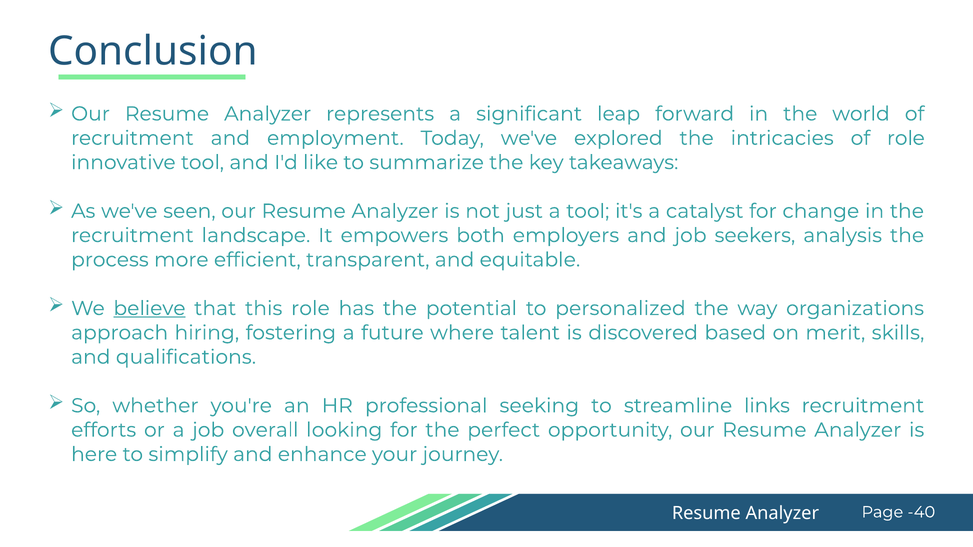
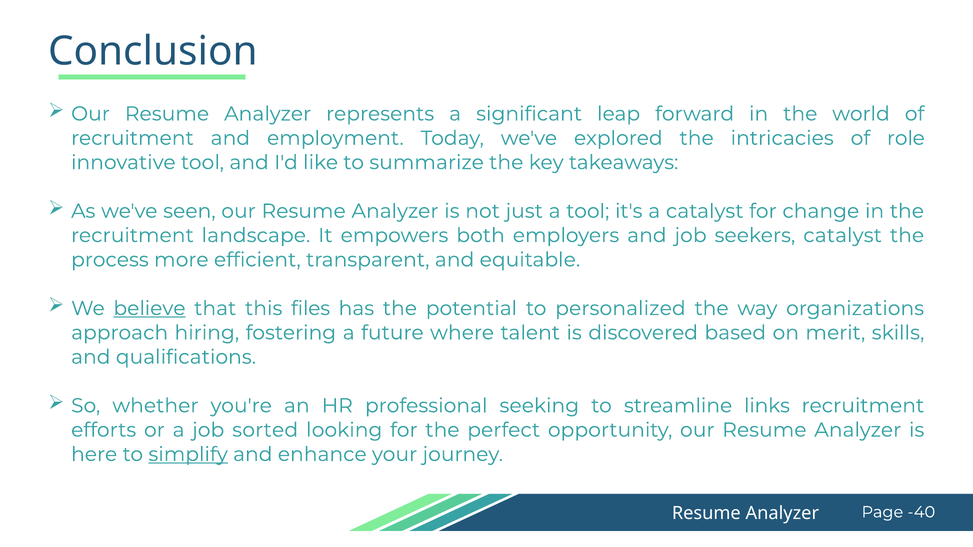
seekers analysis: analysis -> catalyst
this role: role -> files
overall: overall -> sorted
simplify underline: none -> present
